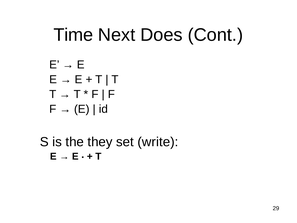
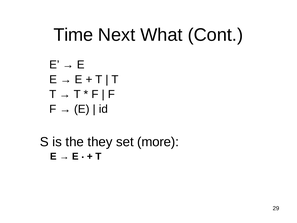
Does: Does -> What
write: write -> more
